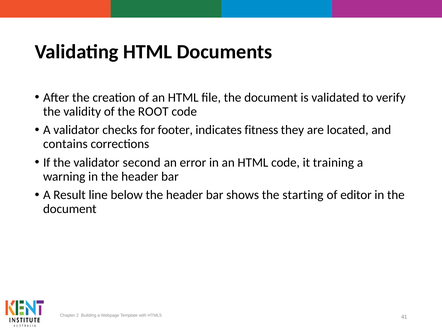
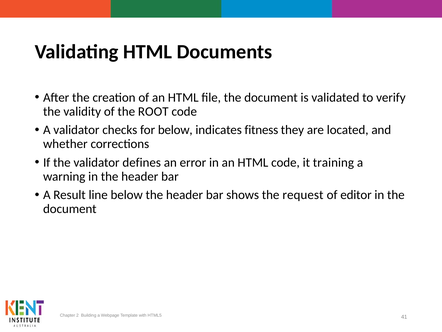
for footer: footer -> below
contains: contains -> whether
second: second -> defines
starting: starting -> request
